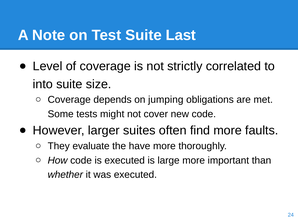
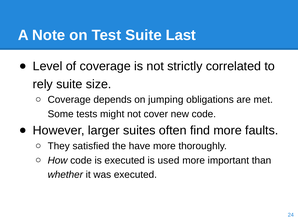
into: into -> rely
evaluate: evaluate -> satisfied
large: large -> used
